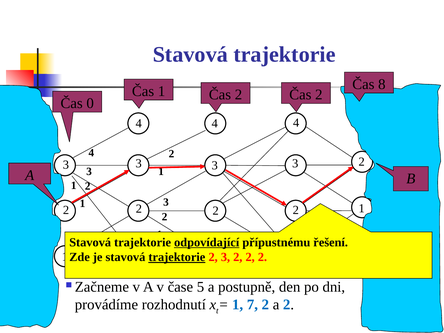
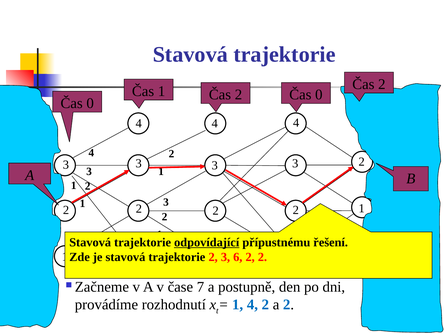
8 at (382, 84): 8 -> 2
Čas 2 Čas 2: 2 -> 0
trajektorie at (177, 257) underline: present -> none
3 2: 2 -> 6
5: 5 -> 7
1 7: 7 -> 4
